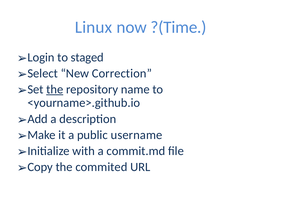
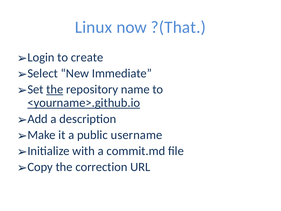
?(Time: ?(Time -> ?(That
staged: staged -> create
Correction: Correction -> Immediate
<yourname>.github.io underline: none -> present
commited: commited -> correction
